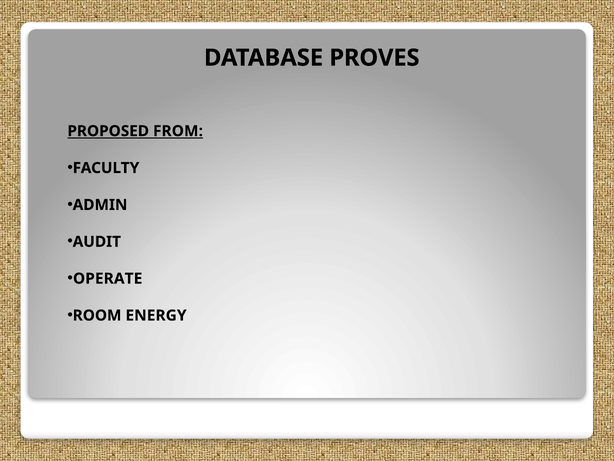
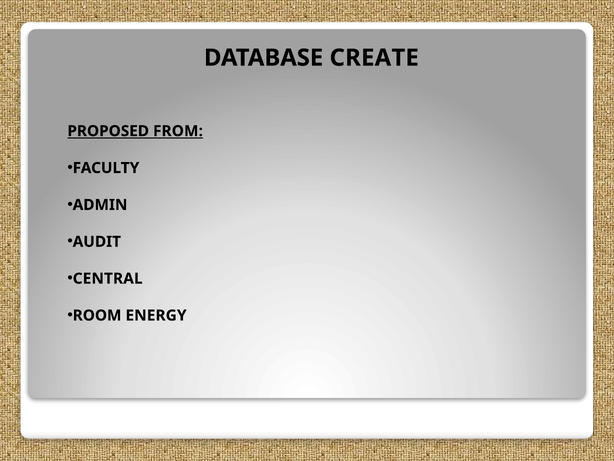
PROVES: PROVES -> CREATE
OPERATE: OPERATE -> CENTRAL
